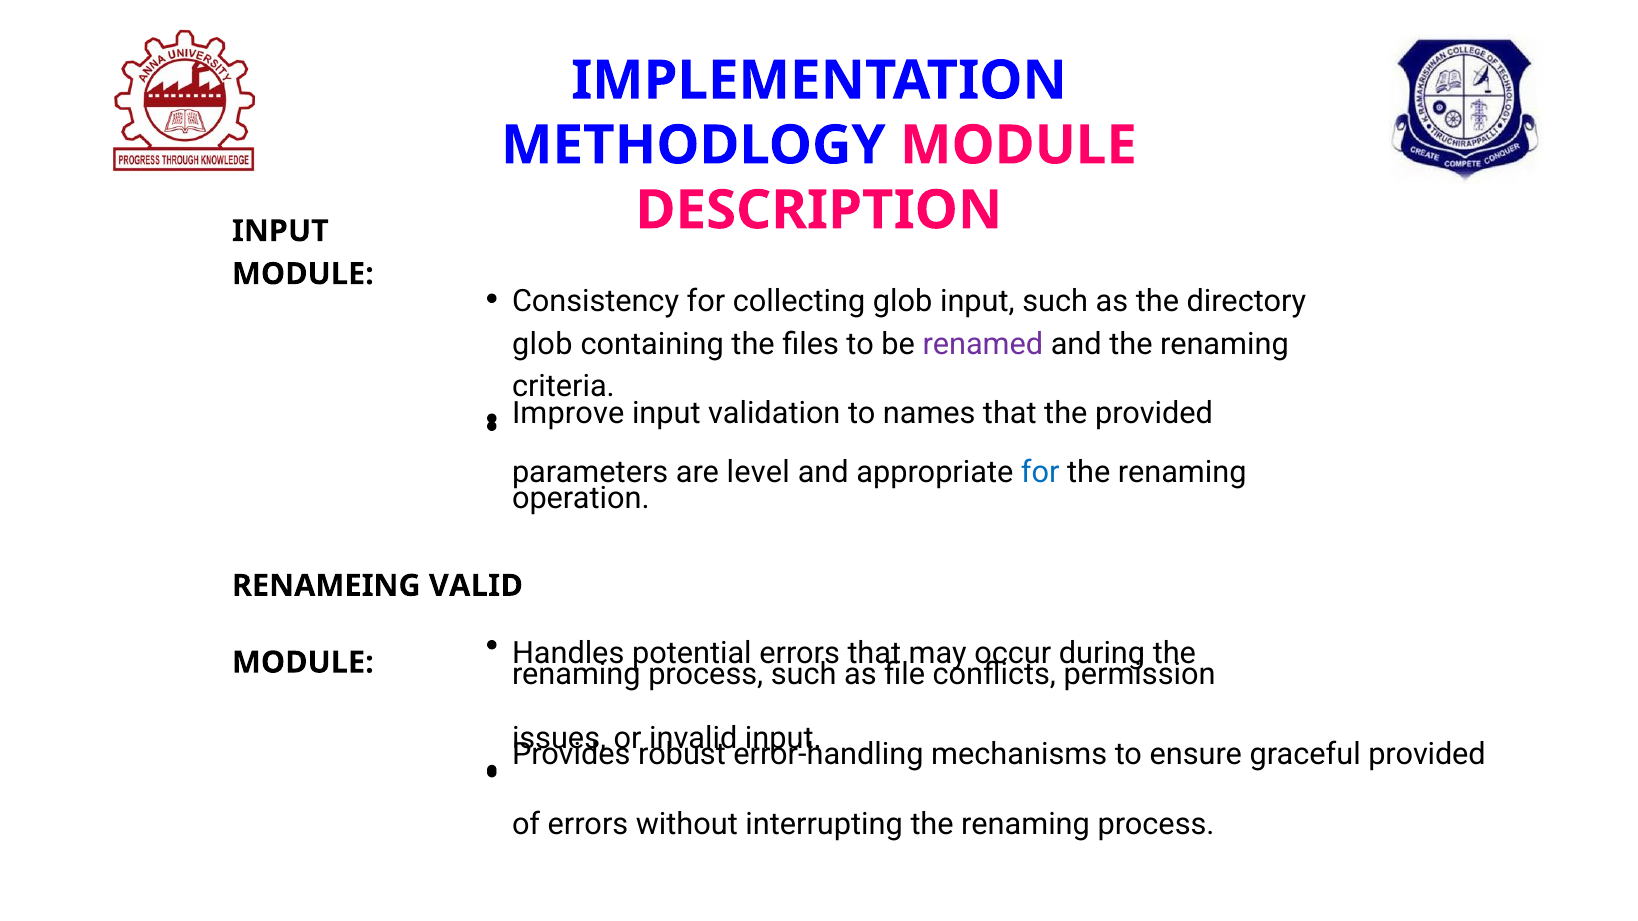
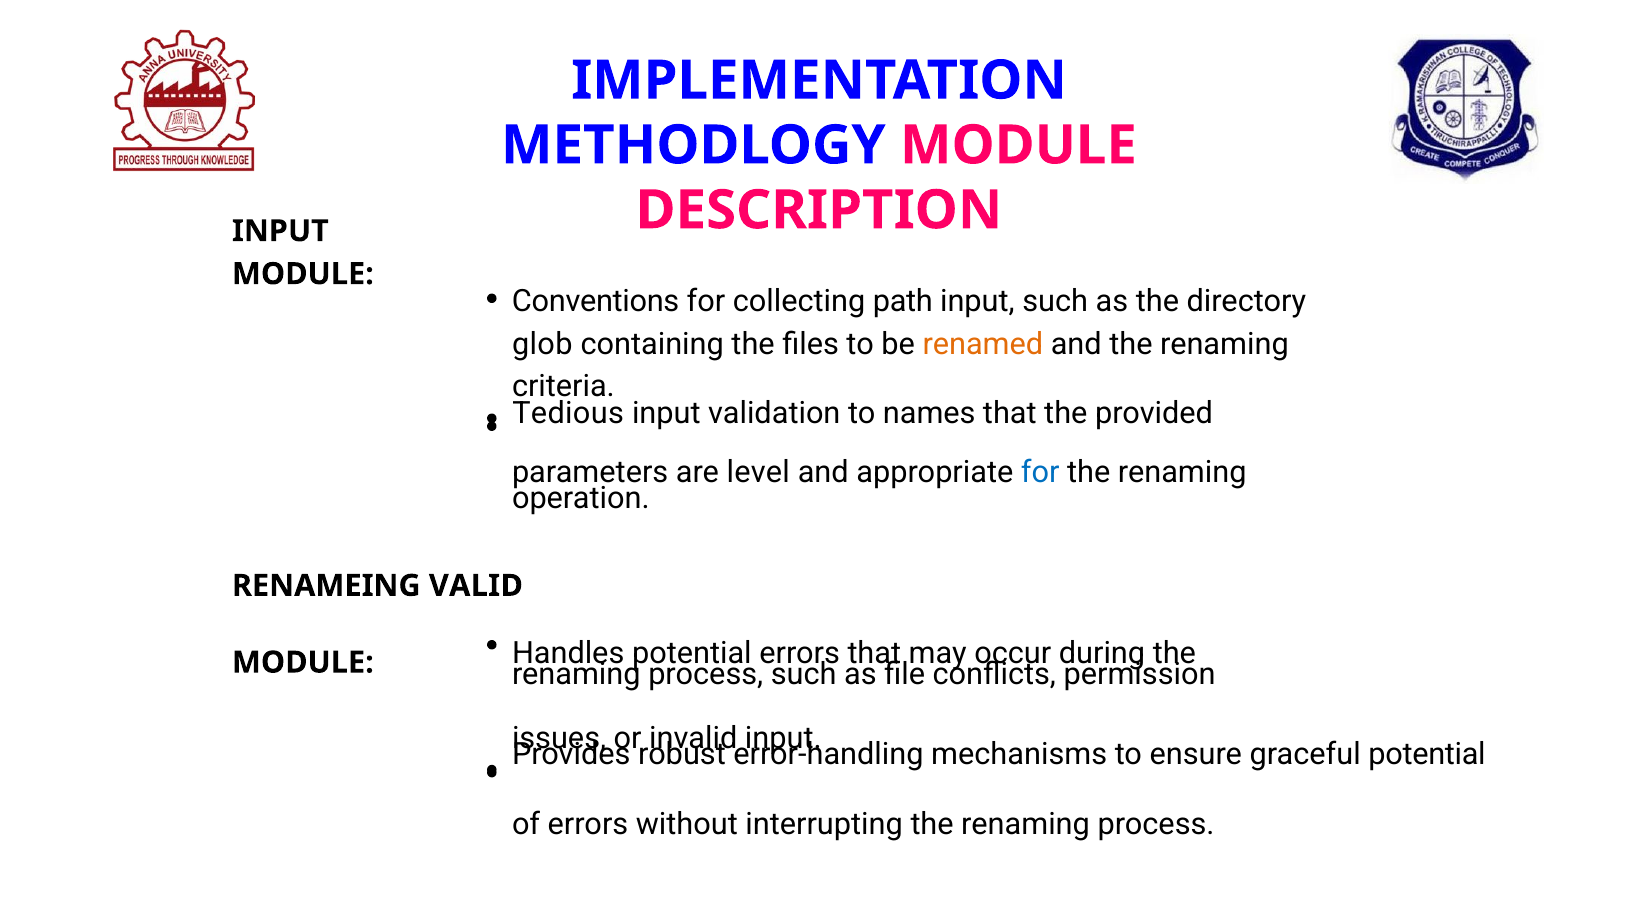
Consistency: Consistency -> Conventions
collecting glob: glob -> path
renamed colour: purple -> orange
Improve: Improve -> Tedious
graceful provided: provided -> potential
